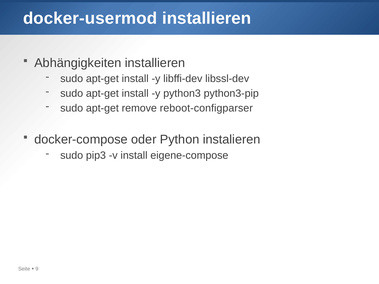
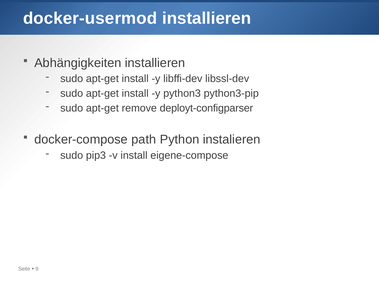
reboot-configparser: reboot-configparser -> deployt-configparser
oder: oder -> path
